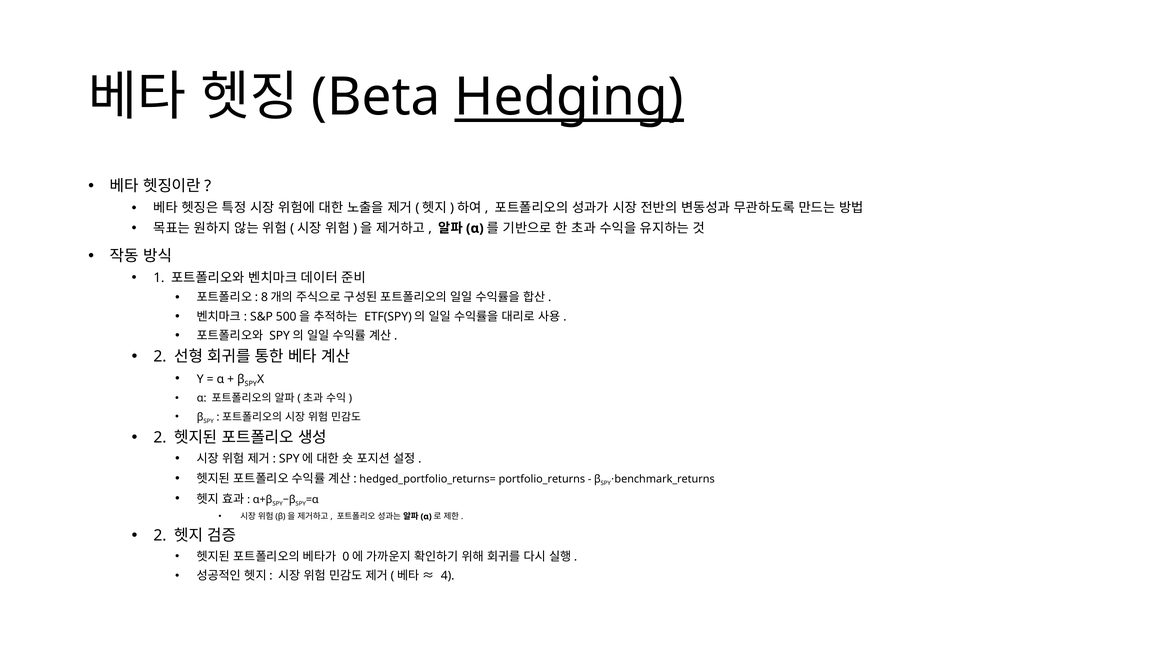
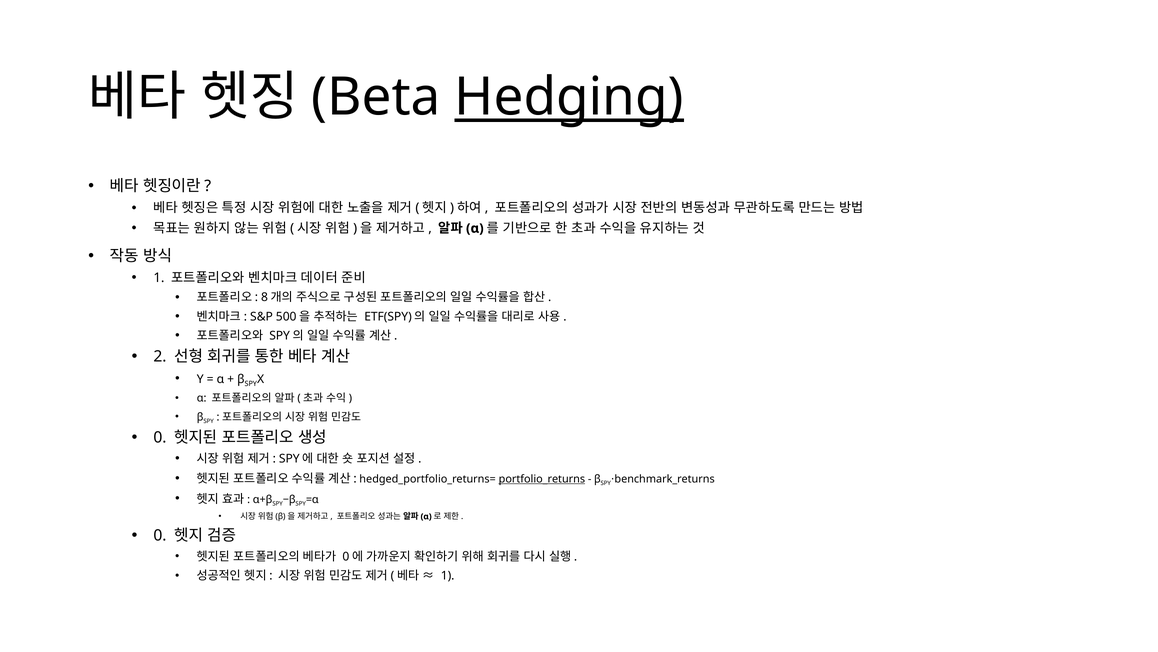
2 at (160, 437): 2 -> 0
portfolio_returns underline: none -> present
2 at (160, 535): 2 -> 0
4 at (448, 575): 4 -> 1
